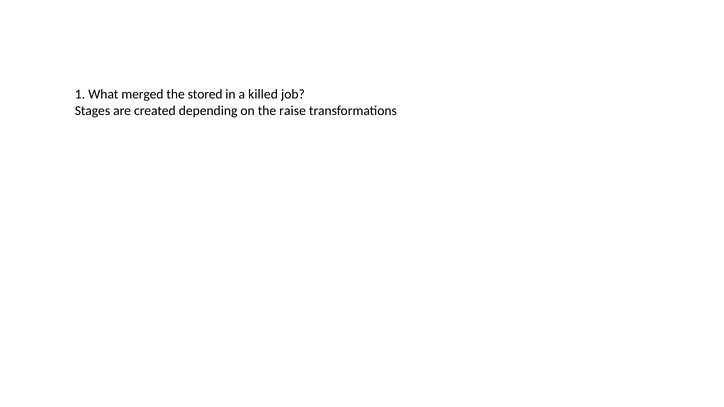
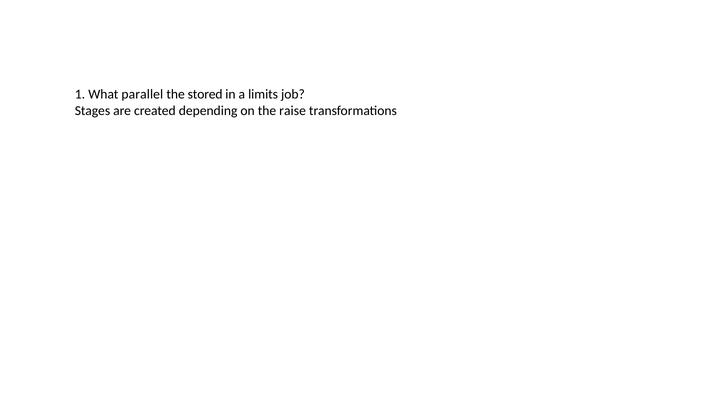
merged: merged -> parallel
killed: killed -> limits
